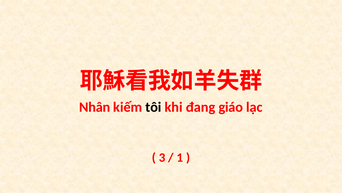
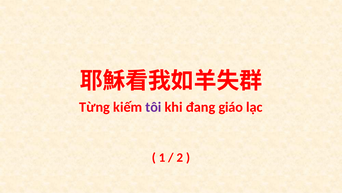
Nhân: Nhân -> Từng
tôi colour: black -> purple
3: 3 -> 1
1: 1 -> 2
